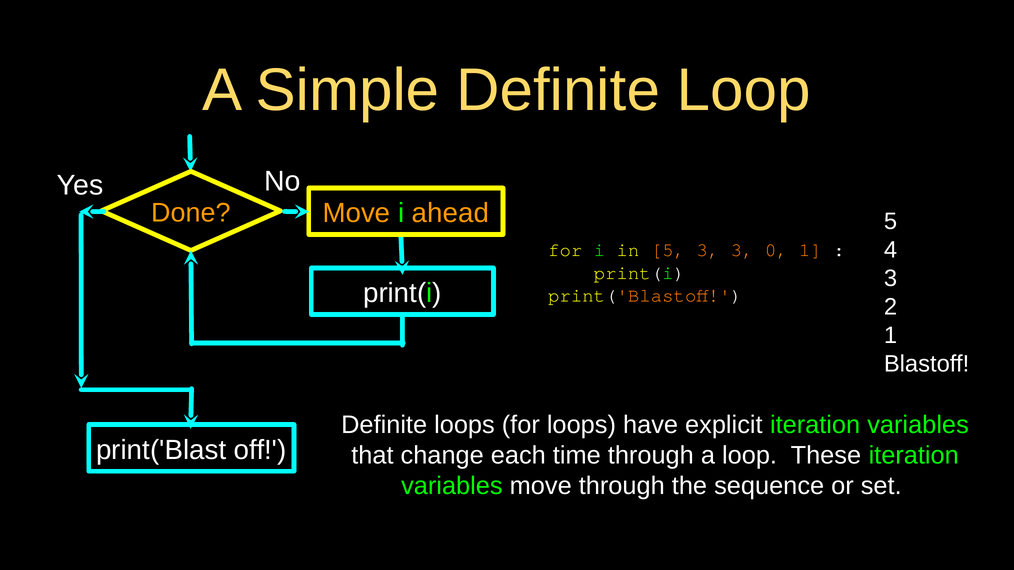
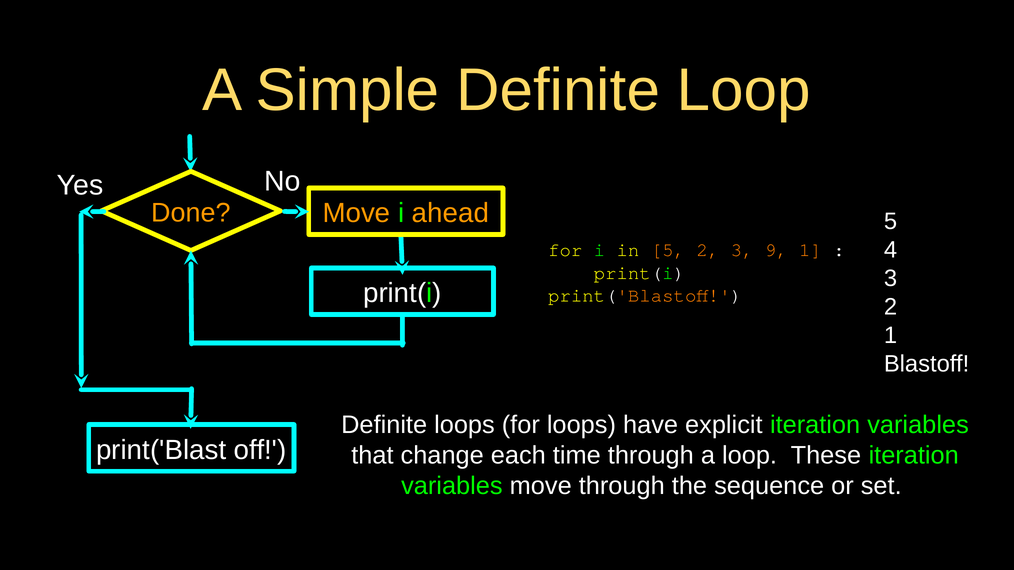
5 3: 3 -> 2
0: 0 -> 9
